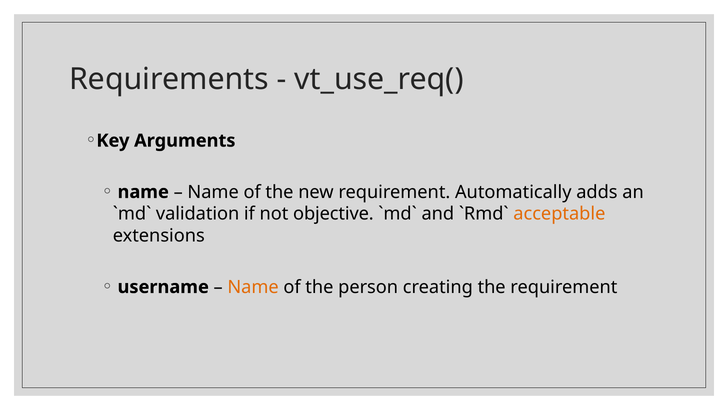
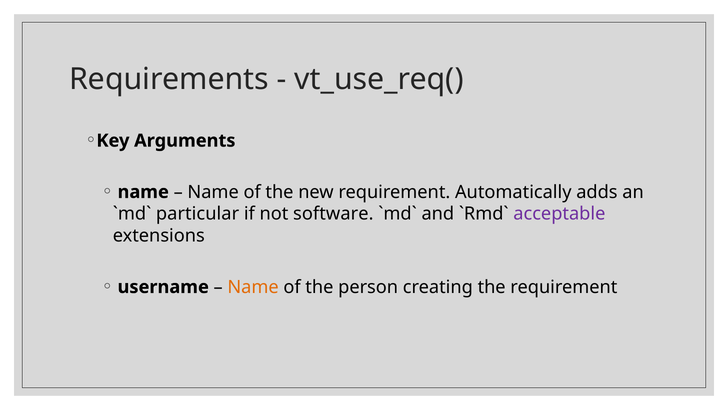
validation: validation -> particular
objective: objective -> software
acceptable colour: orange -> purple
